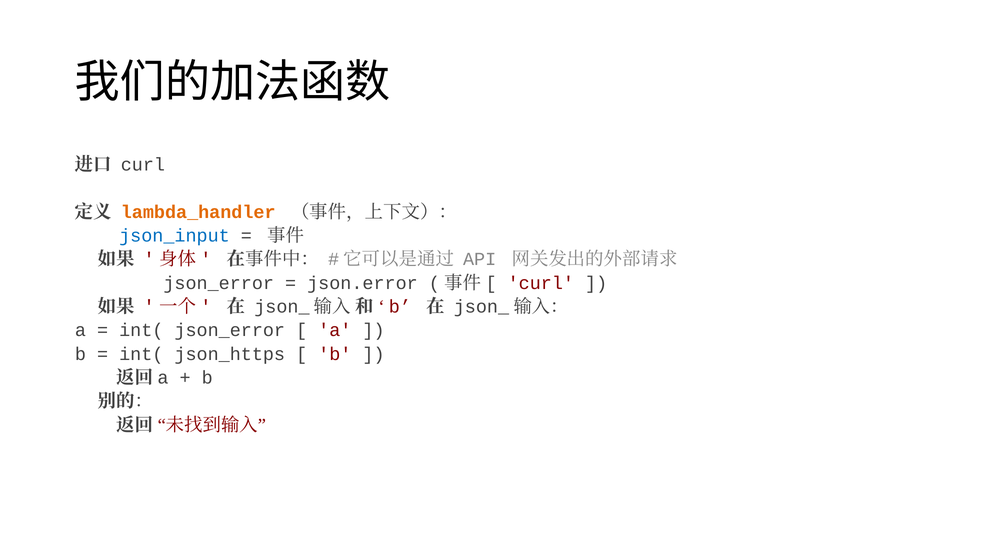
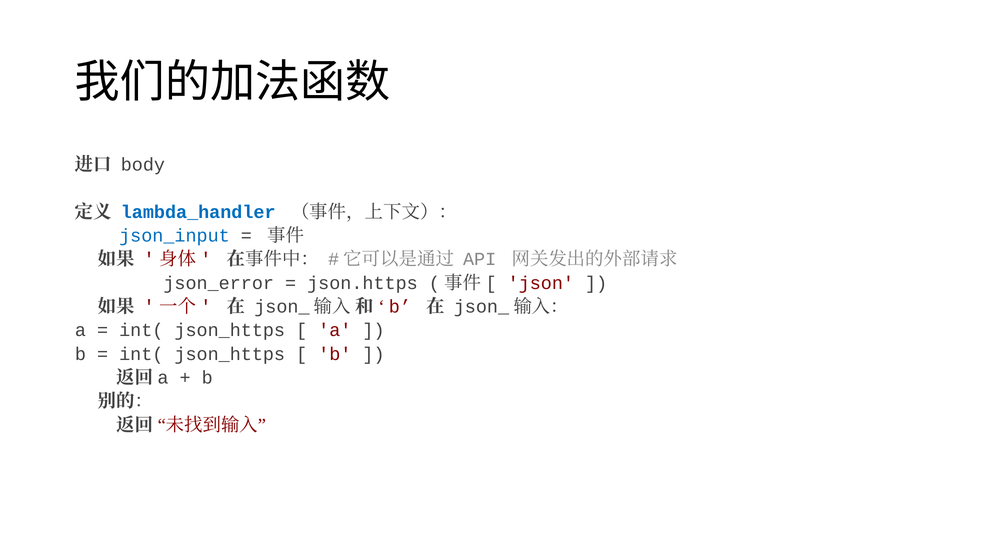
curl at (143, 165): curl -> body
lambda_handler colour: orange -> blue
json.error: json.error -> json.https
curl at (541, 283): curl -> json
json_error at (230, 330): json_error -> json_https
